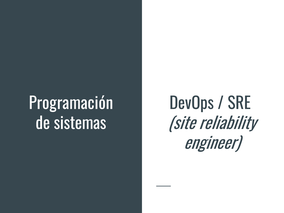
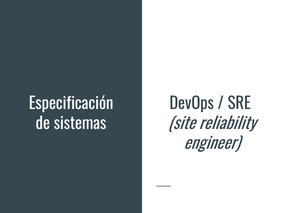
Programación: Programación -> Especificación
